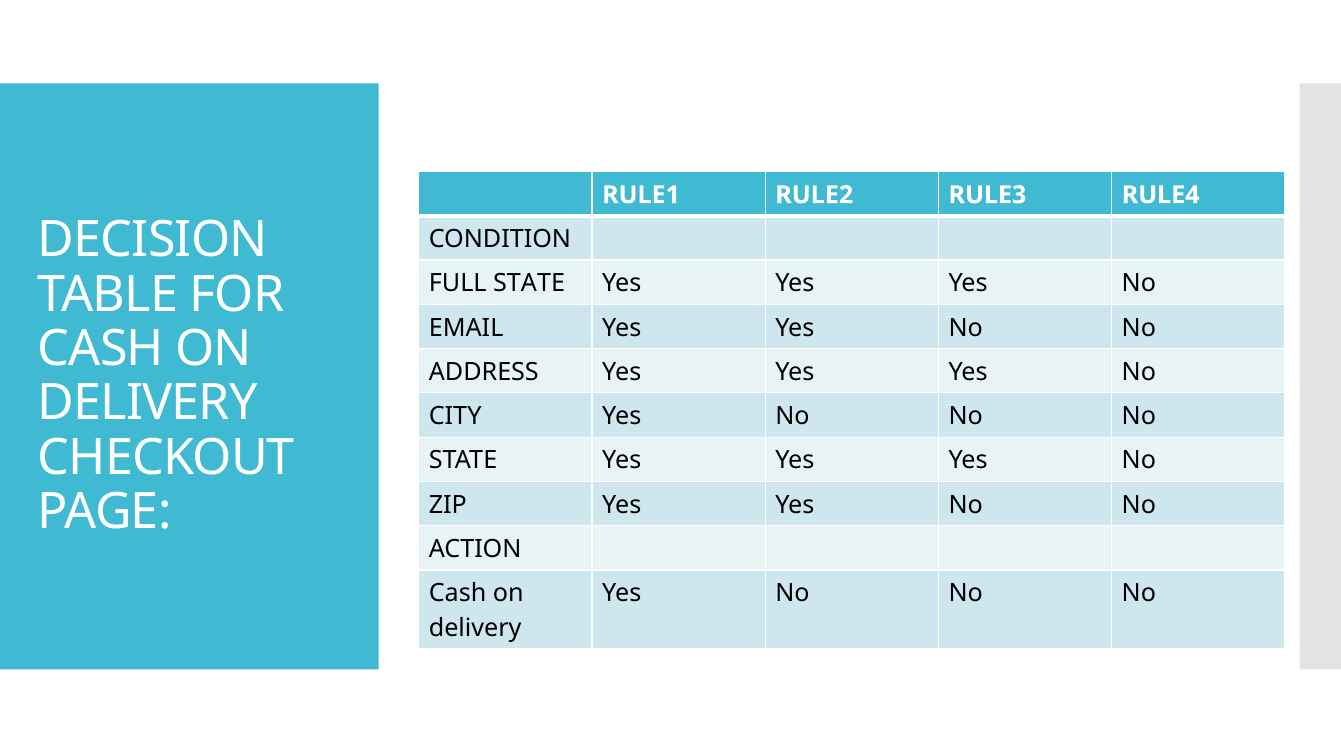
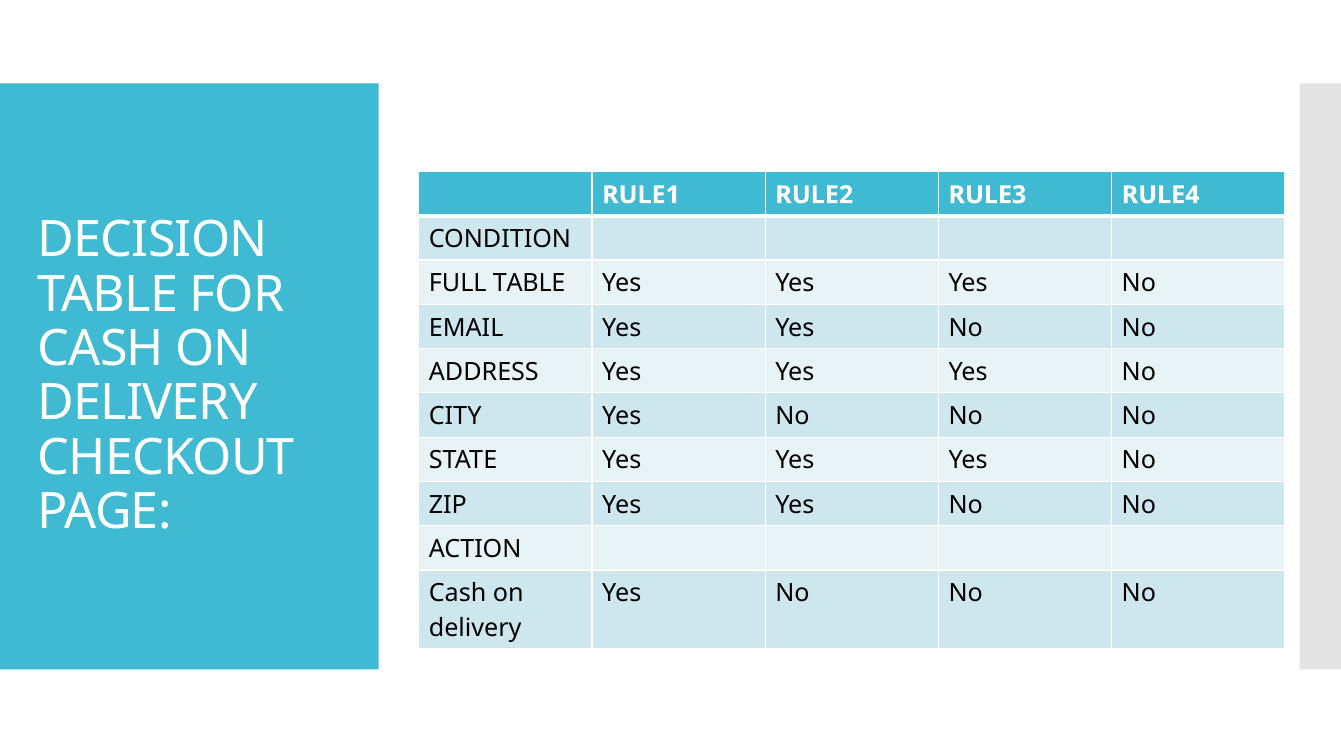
FULL STATE: STATE -> TABLE
